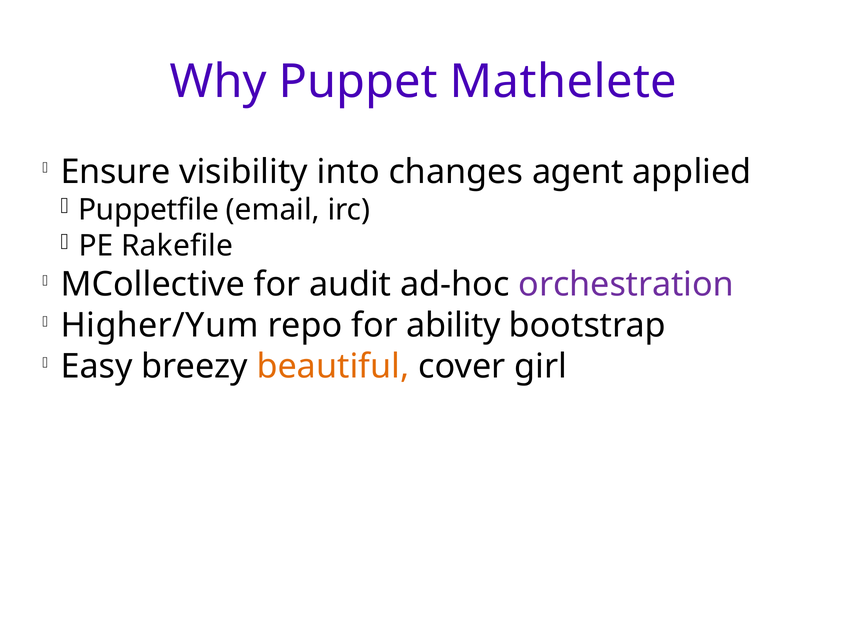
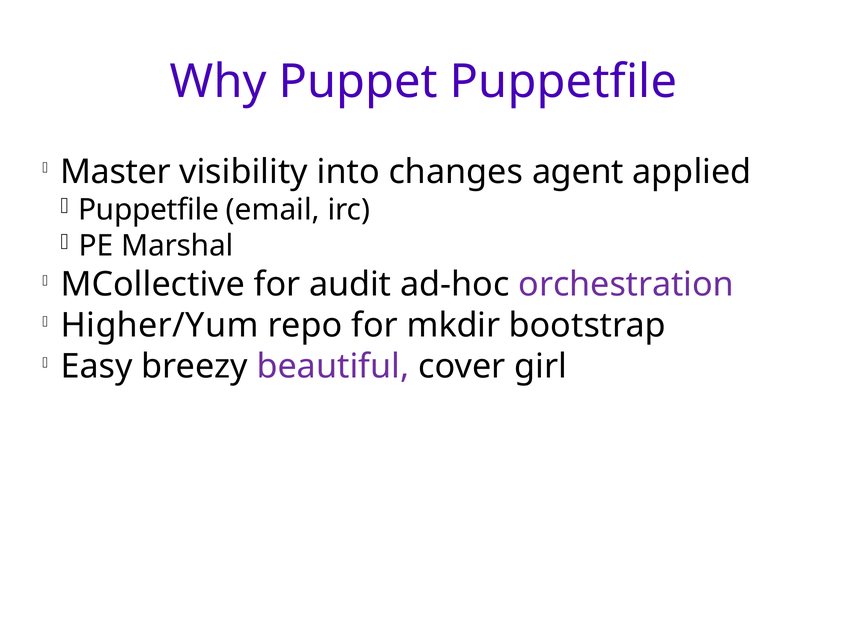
Puppet Mathelete: Mathelete -> Puppetfile
Ensure: Ensure -> Master
Rakefile: Rakefile -> Marshal
ability: ability -> mkdir
beautiful colour: orange -> purple
